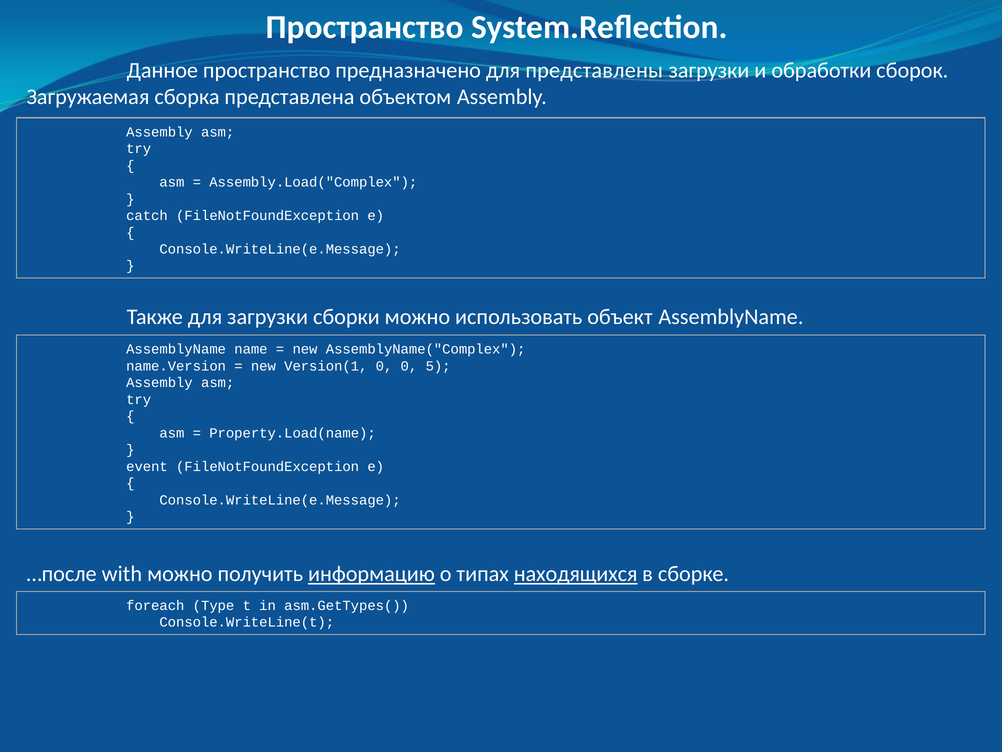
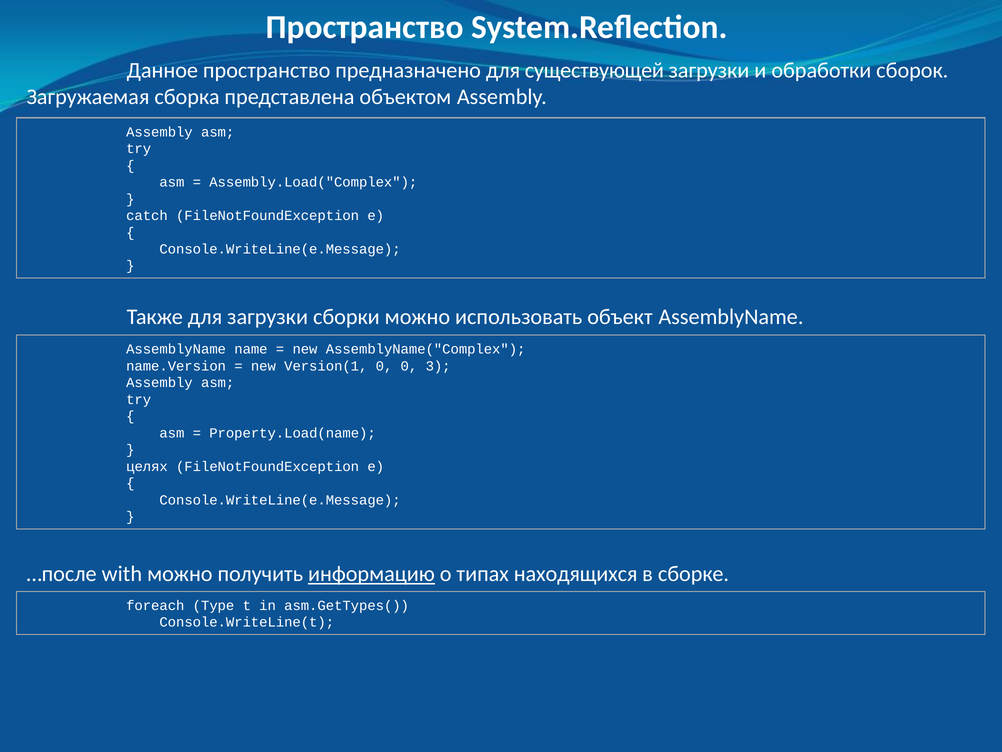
представлены: представлены -> существующей
5: 5 -> 3
event: event -> целях
находящихся underline: present -> none
